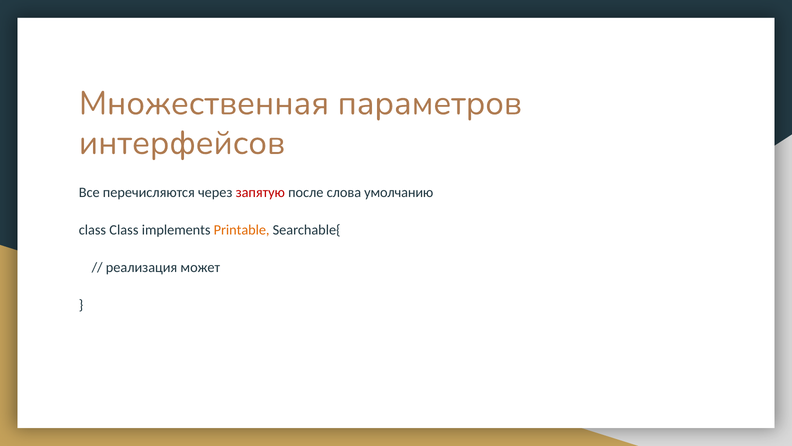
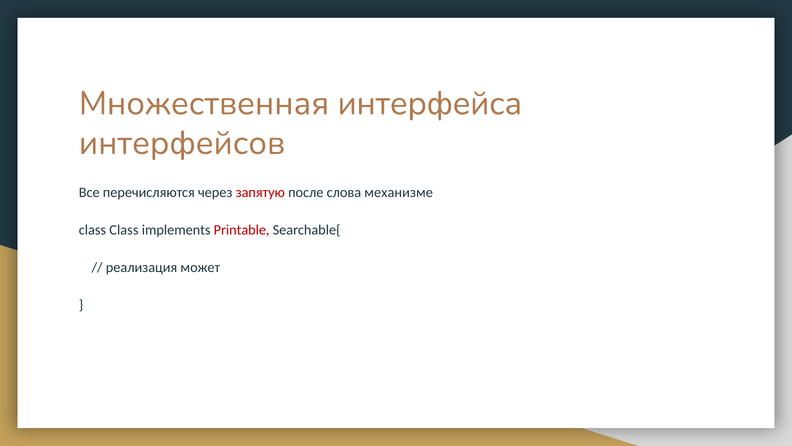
параметров: параметров -> интерфейса
умолчанию: умолчанию -> механизме
Printable colour: orange -> red
